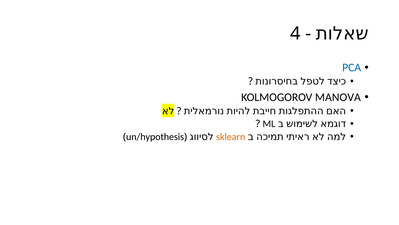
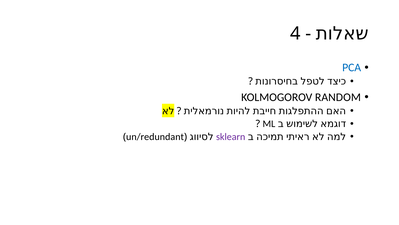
MANOVA: MANOVA -> RANDOM
un/hypothesis: un/hypothesis -> un/redundant
sklearn colour: orange -> purple
